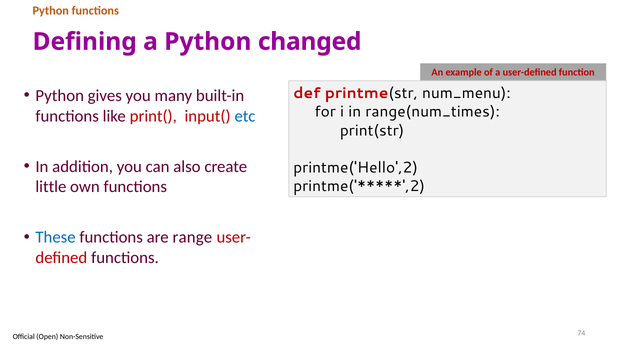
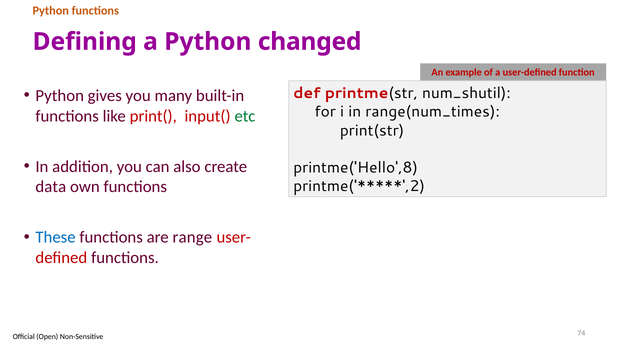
num_menu: num_menu -> num_shutil
etc colour: blue -> green
printme('Hello',2: printme('Hello',2 -> printme('Hello',8
little: little -> data
